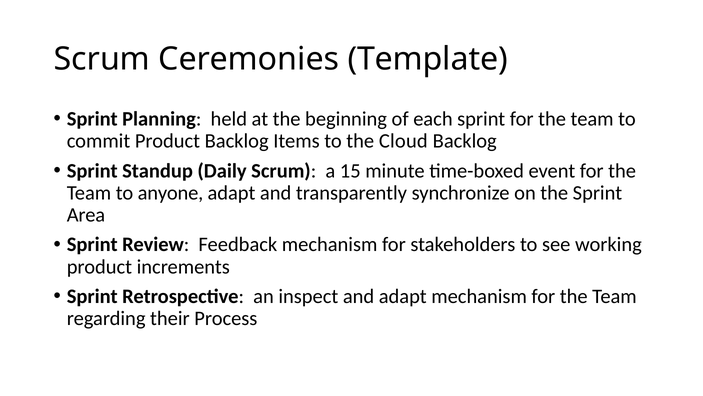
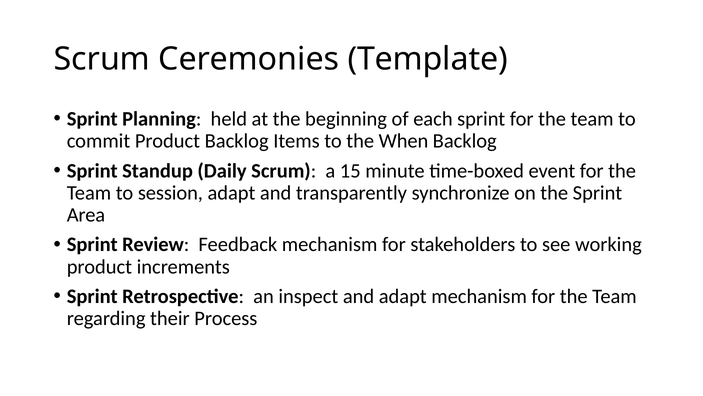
Cloud: Cloud -> When
anyone: anyone -> session
